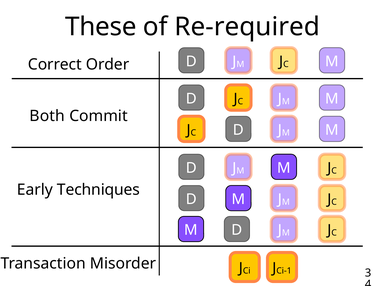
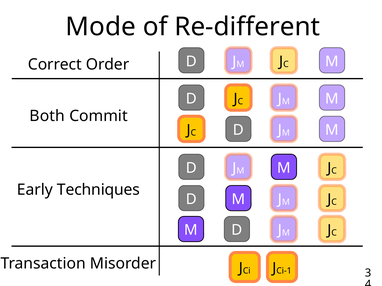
These: These -> Mode
Re-required: Re-required -> Re-different
